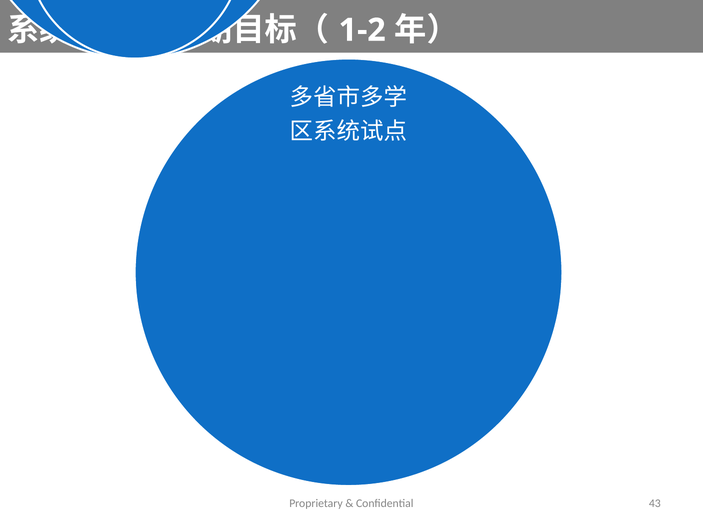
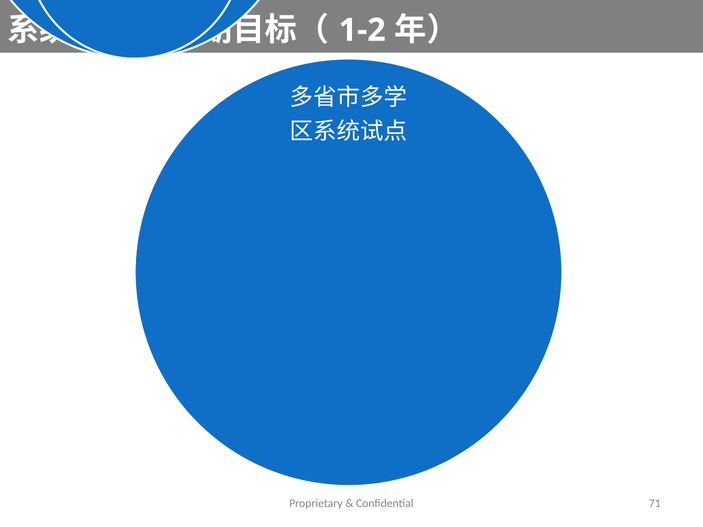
43: 43 -> 71
